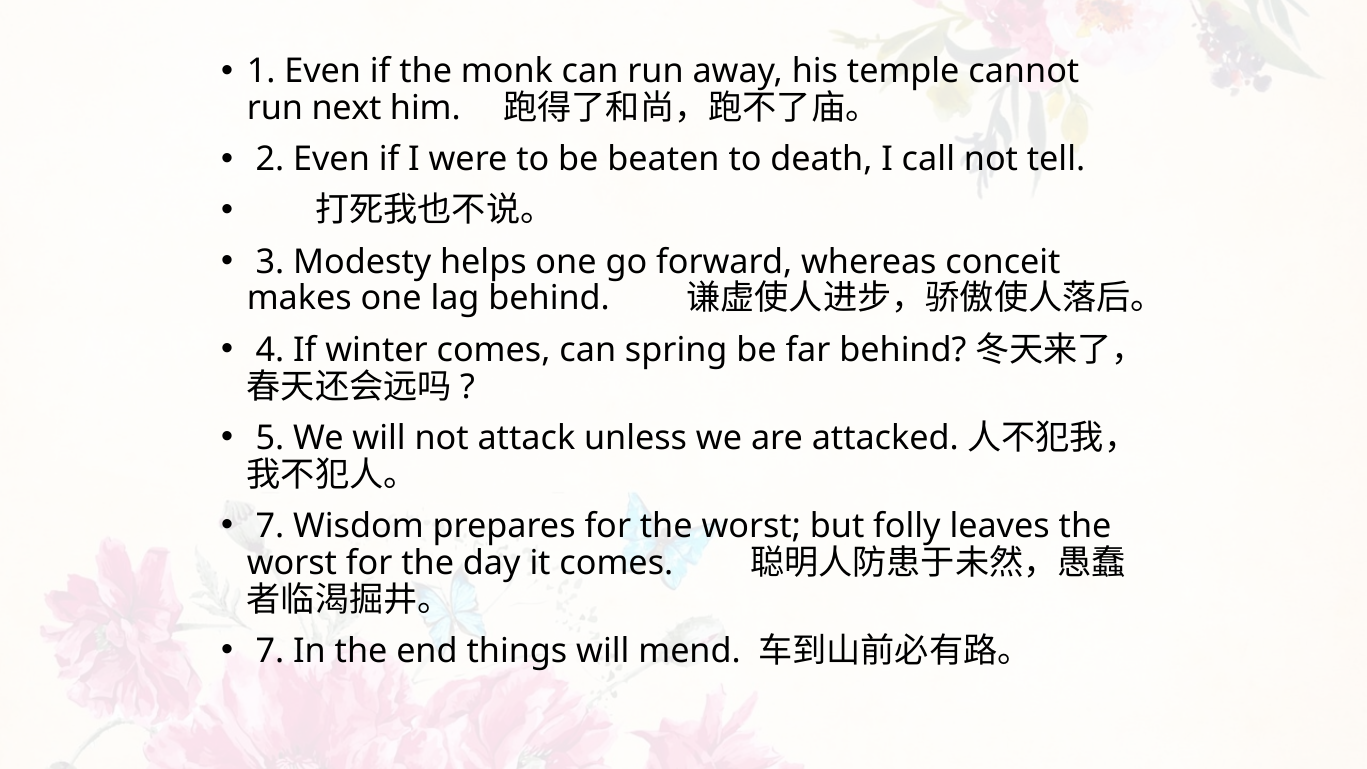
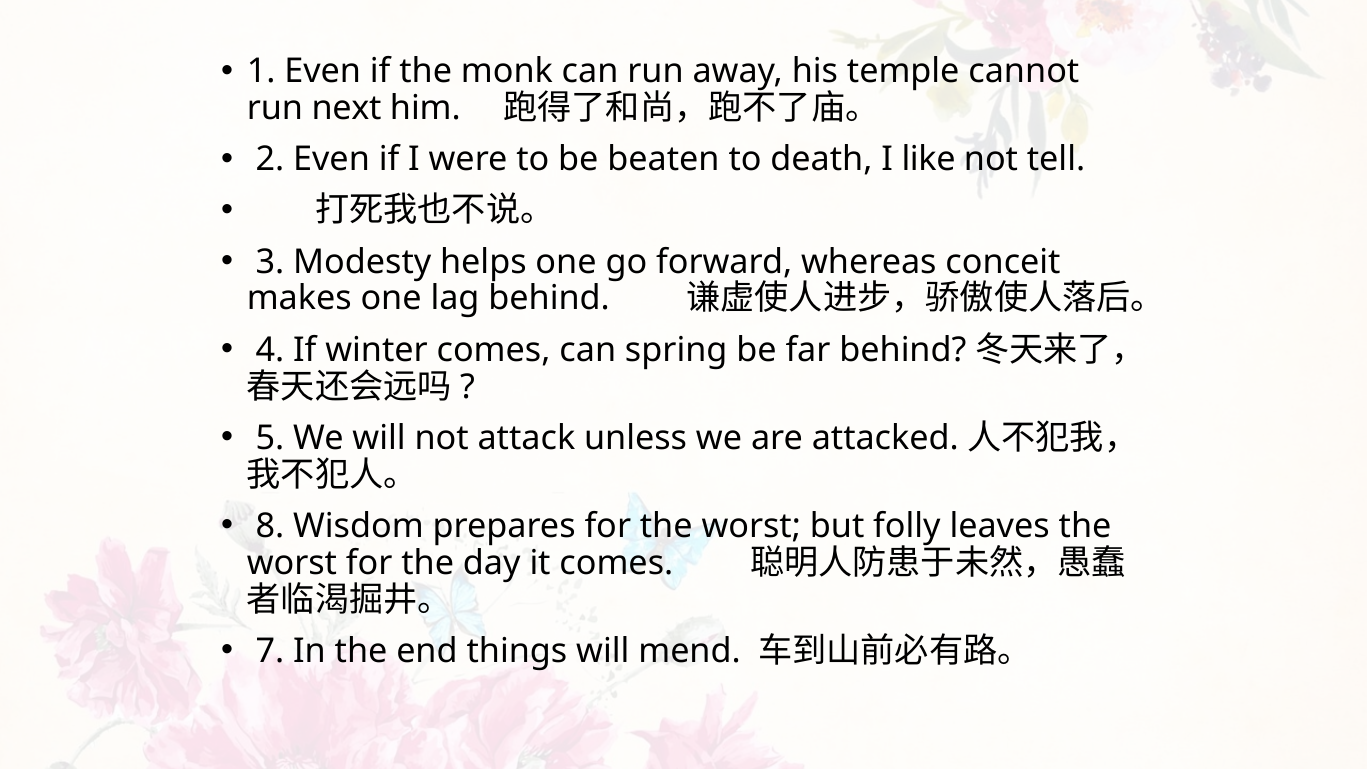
call: call -> like
7 at (270, 526): 7 -> 8
